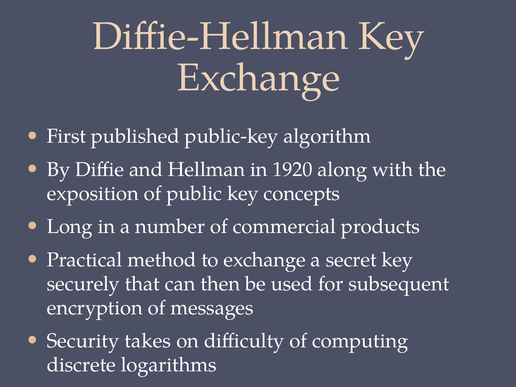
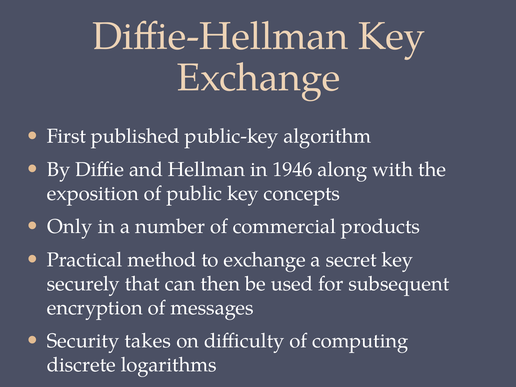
1920: 1920 -> 1946
Long: Long -> Only
